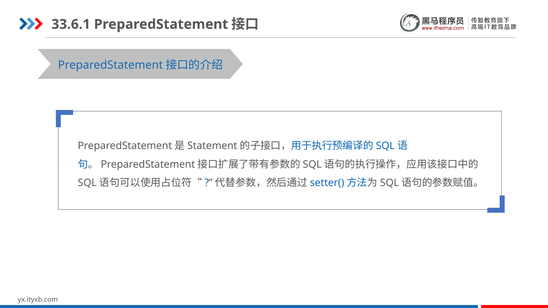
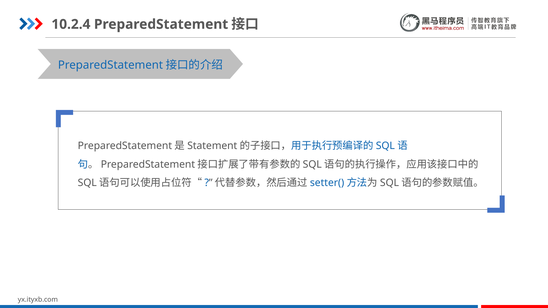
33.6.1: 33.6.1 -> 10.2.4
